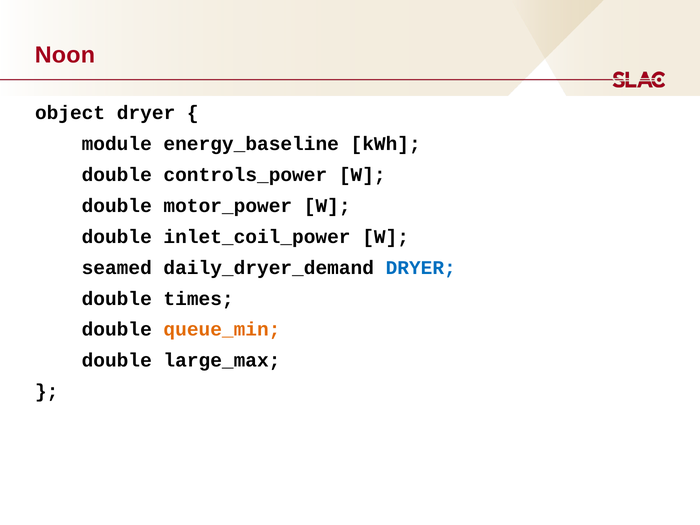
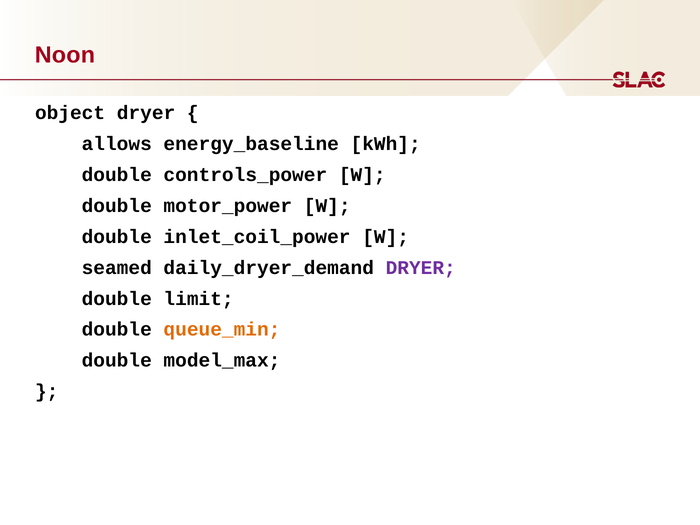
module: module -> allows
DRYER at (421, 268) colour: blue -> purple
times: times -> limit
large_max: large_max -> model_max
